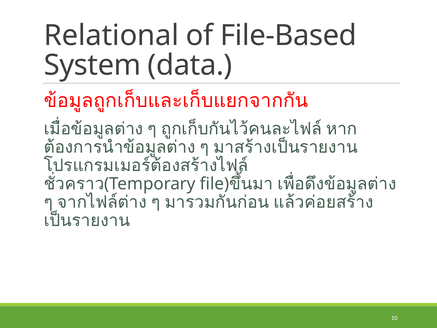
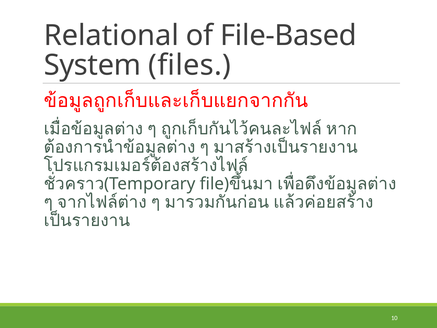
data: data -> files
